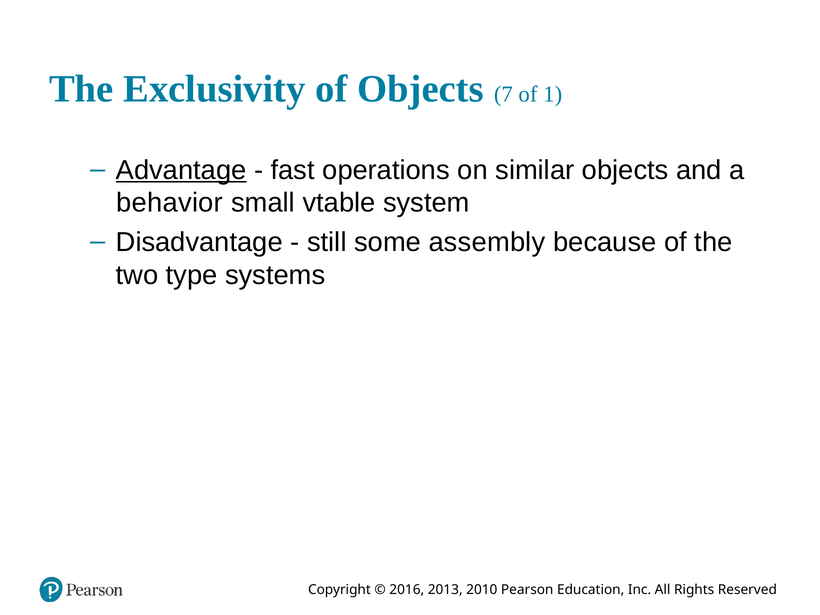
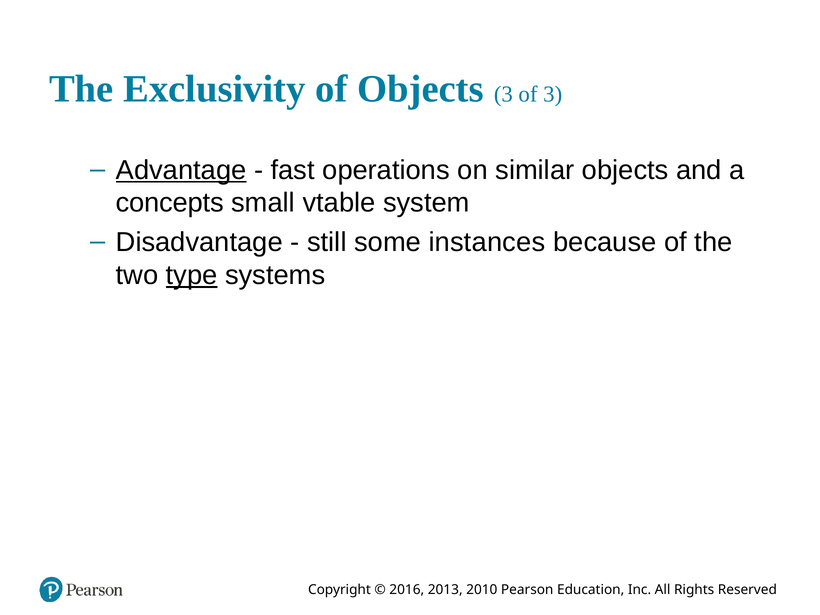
Objects 7: 7 -> 3
of 1: 1 -> 3
behavior: behavior -> concepts
assembly: assembly -> instances
type underline: none -> present
